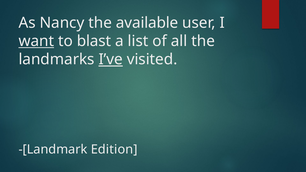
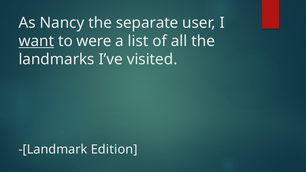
available: available -> separate
blast: blast -> were
I’ve underline: present -> none
